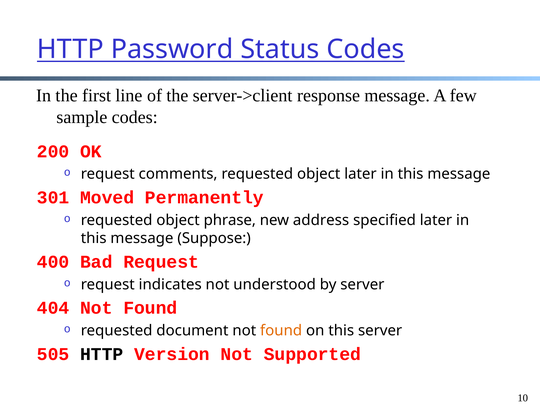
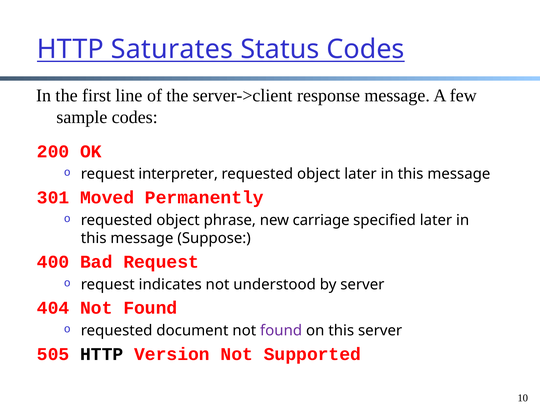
Password: Password -> Saturates
comments: comments -> interpreter
address: address -> carriage
found at (281, 331) colour: orange -> purple
